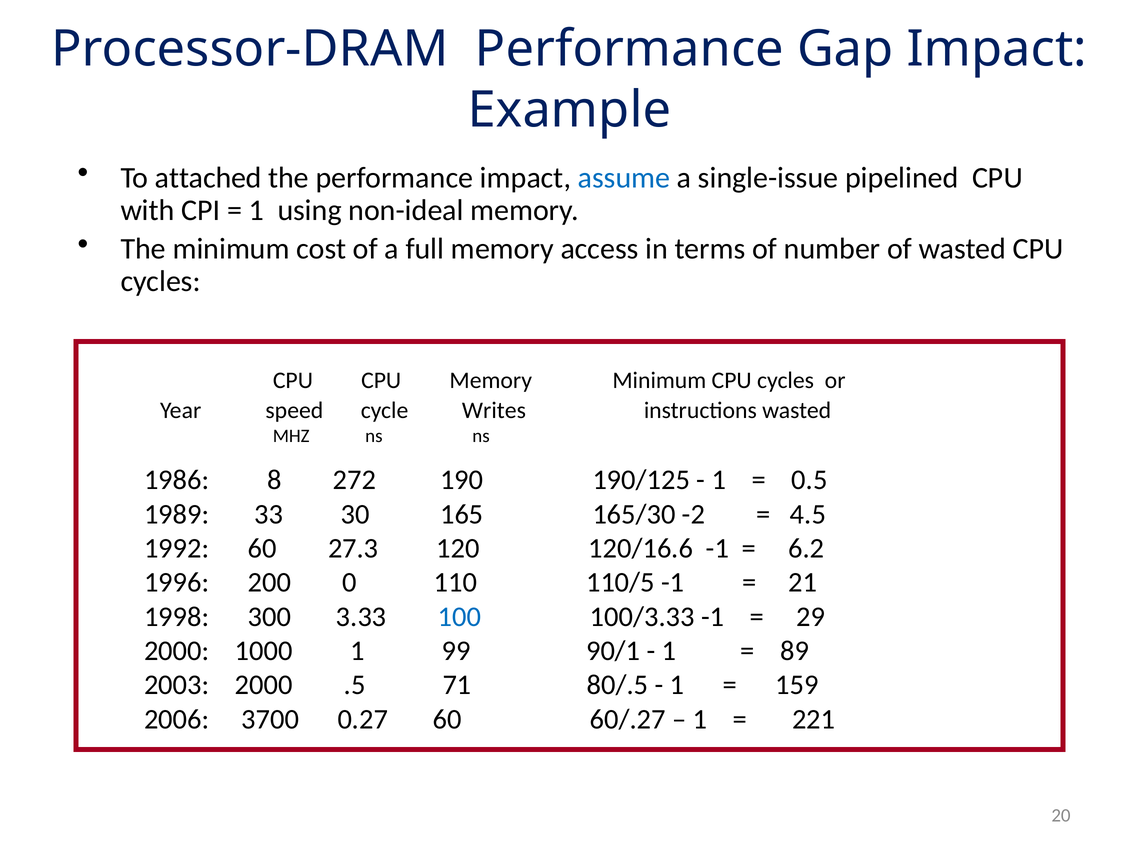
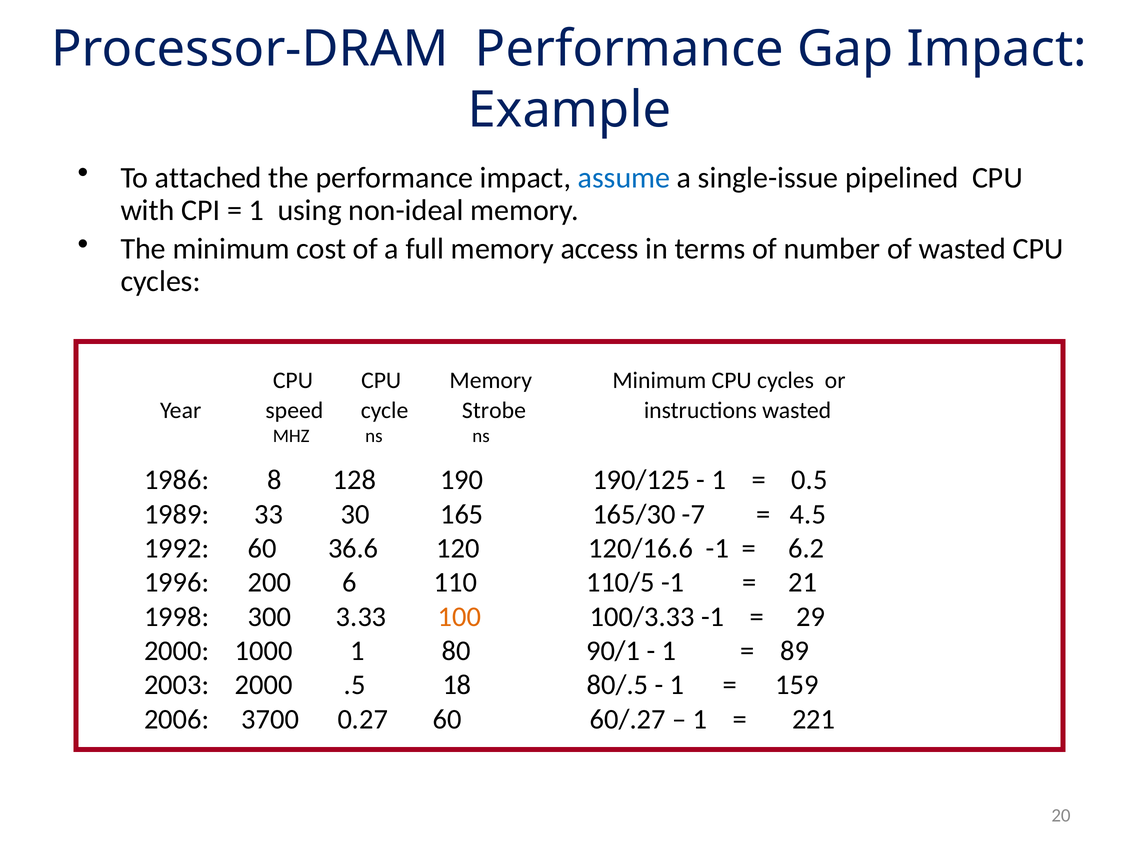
Writes: Writes -> Strobe
272: 272 -> 128
-2: -2 -> -7
27.3: 27.3 -> 36.6
0: 0 -> 6
100 colour: blue -> orange
99: 99 -> 80
71: 71 -> 18
